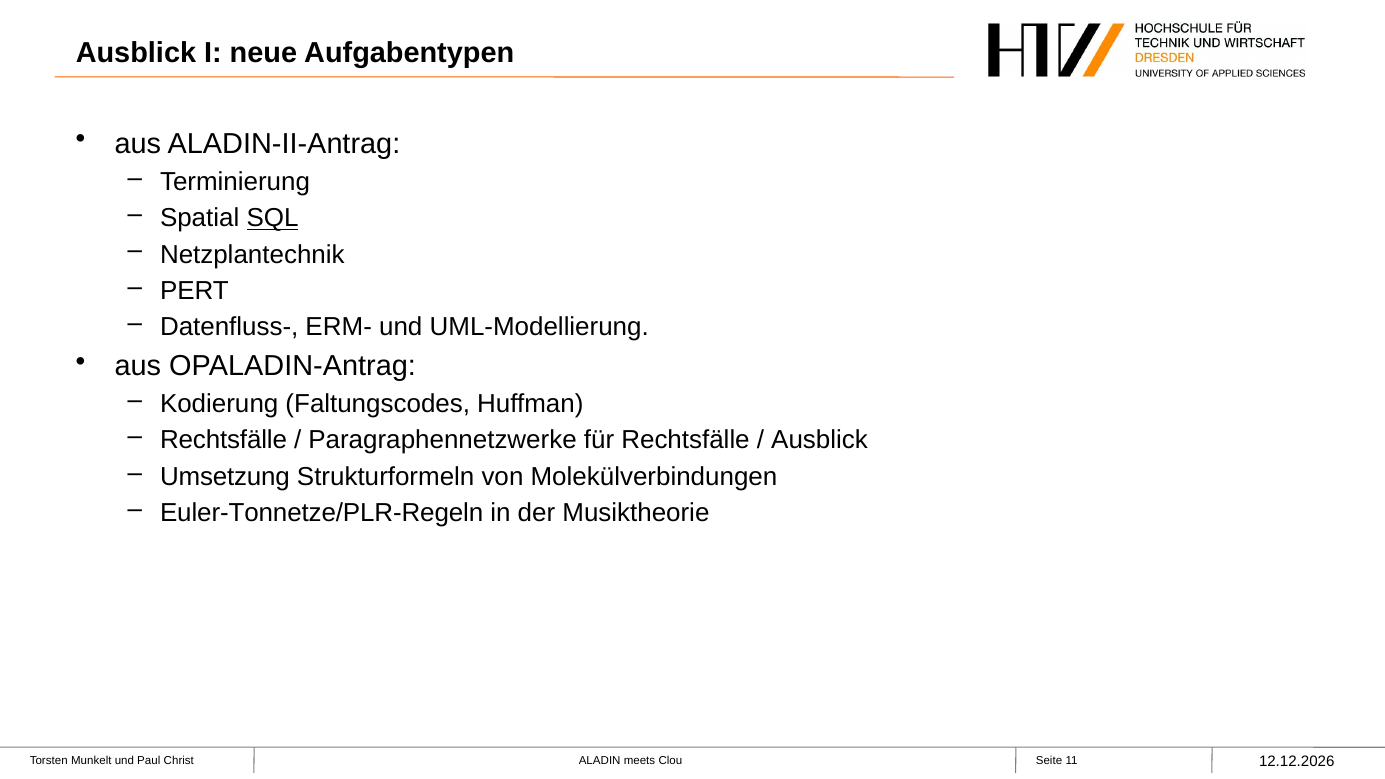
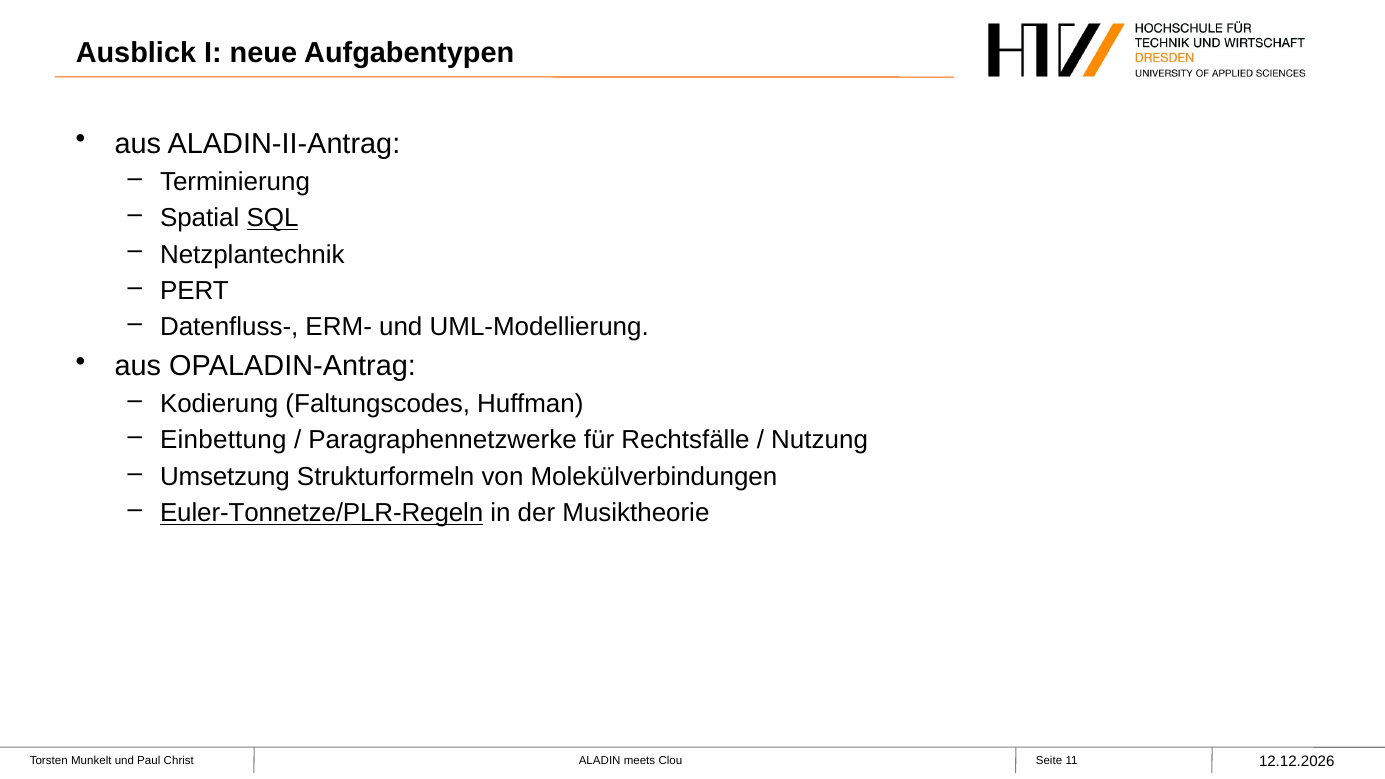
Rechtsfälle at (224, 440): Rechtsfälle -> Einbettung
Ausblick at (820, 440): Ausblick -> Nutzung
Euler-Tonnetze/PLR-Regeln underline: none -> present
